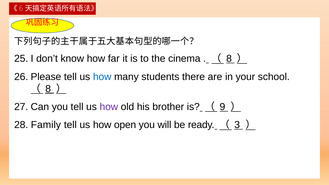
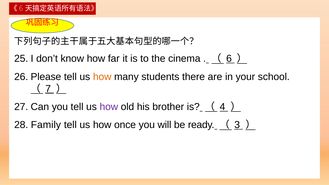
8 at (229, 59): 8 -> 6
how at (102, 77) colour: blue -> orange
8 at (48, 89): 8 -> 7
9: 9 -> 4
open: open -> once
